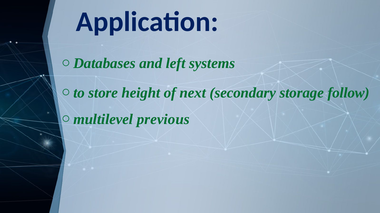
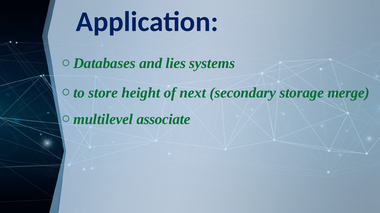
left: left -> lies
follow: follow -> merge
previous: previous -> associate
